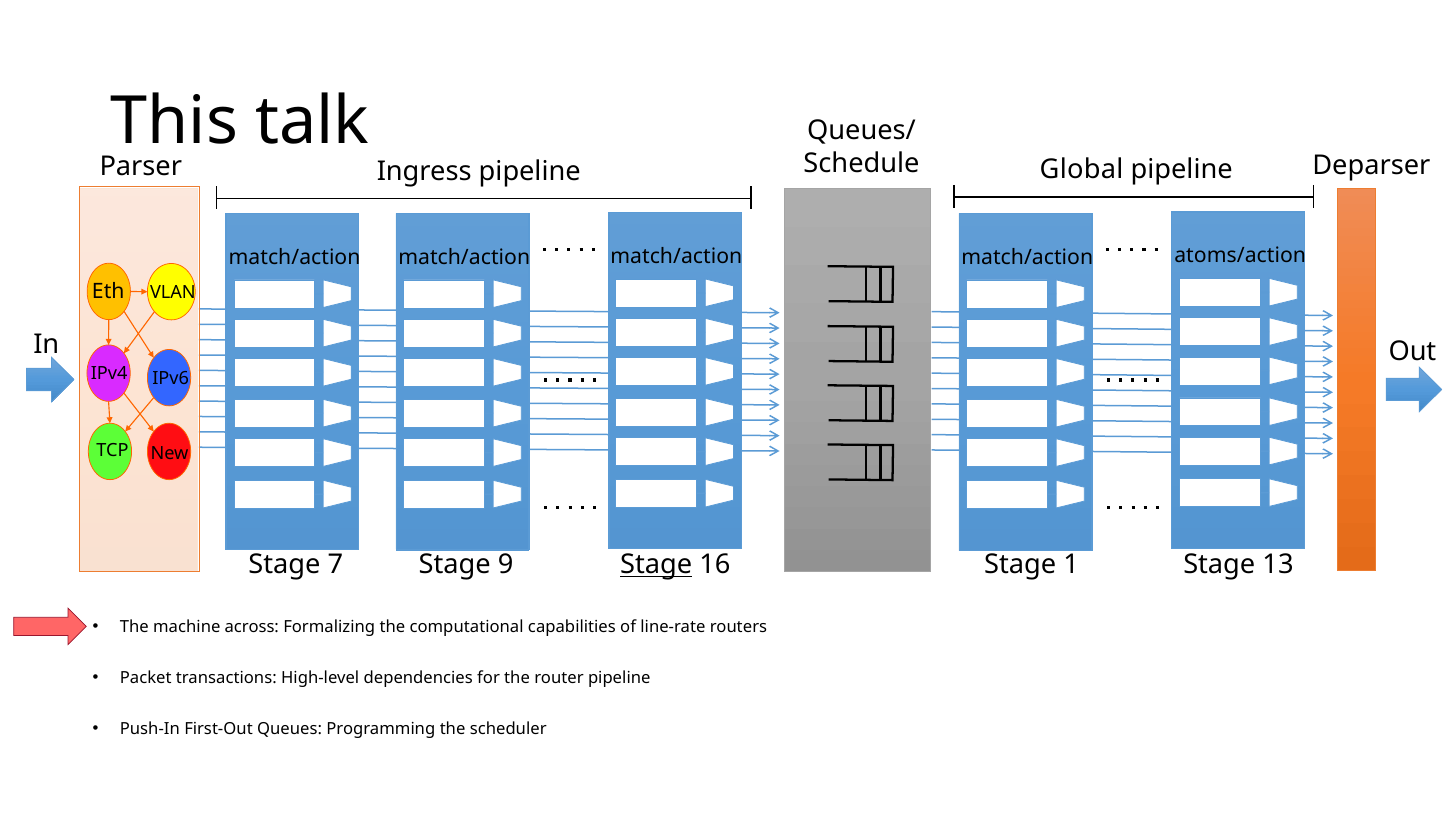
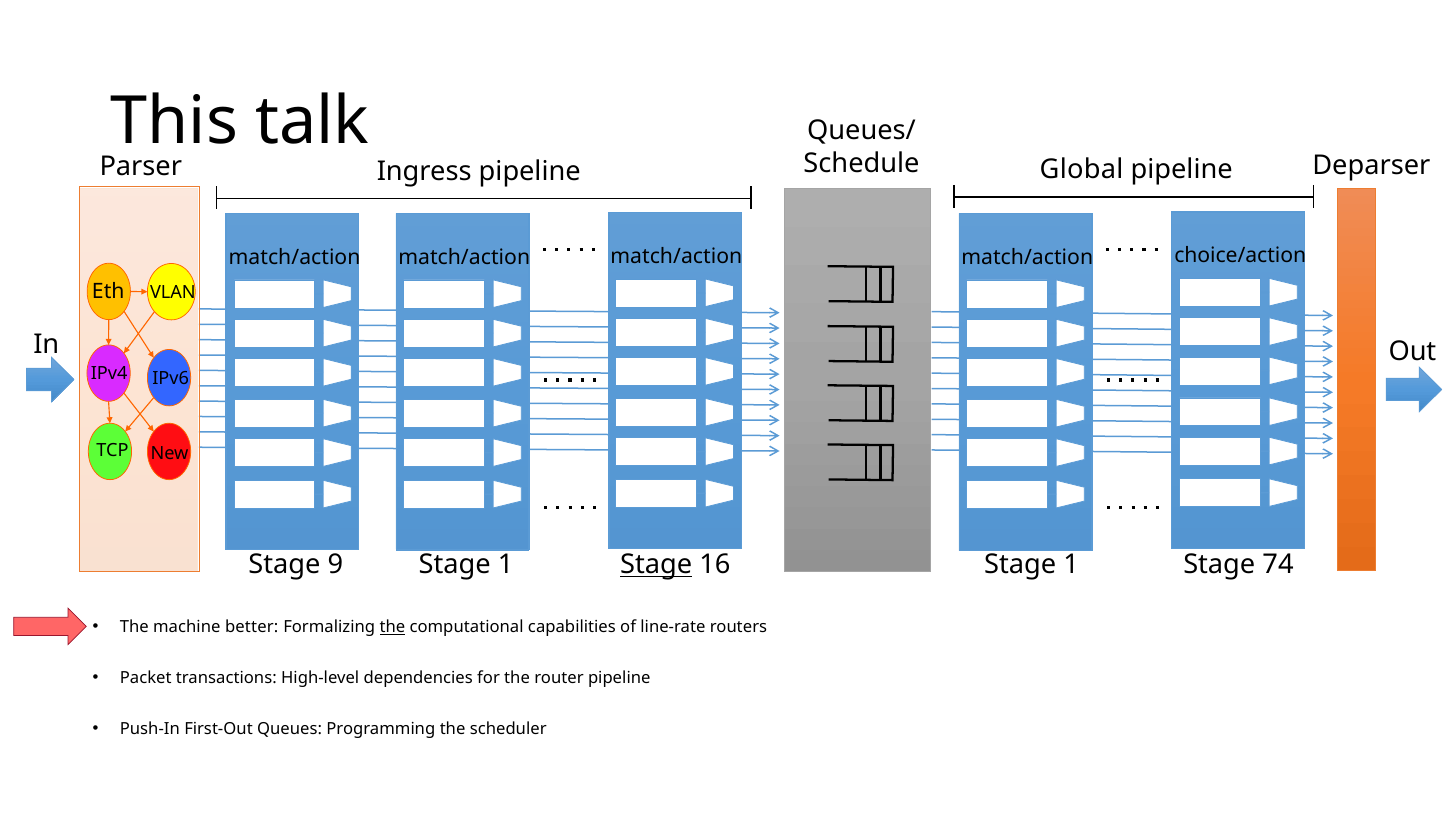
atoms/action: atoms/action -> choice/action
7: 7 -> 9
9 at (506, 565): 9 -> 1
13: 13 -> 74
across: across -> better
the at (392, 627) underline: none -> present
